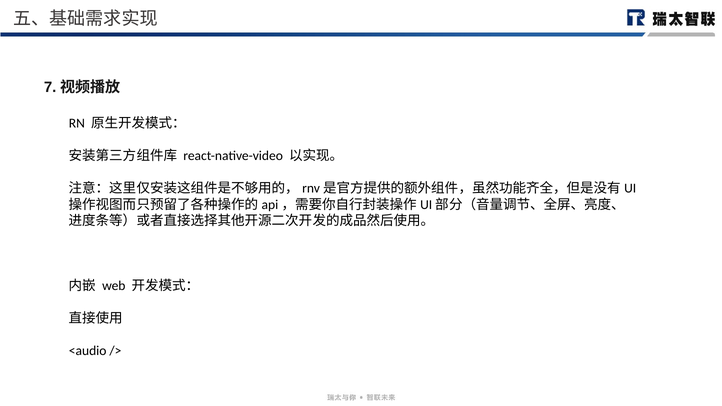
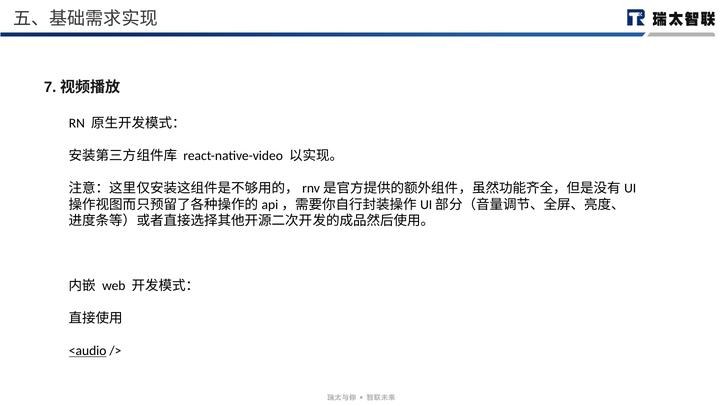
<audio underline: none -> present
